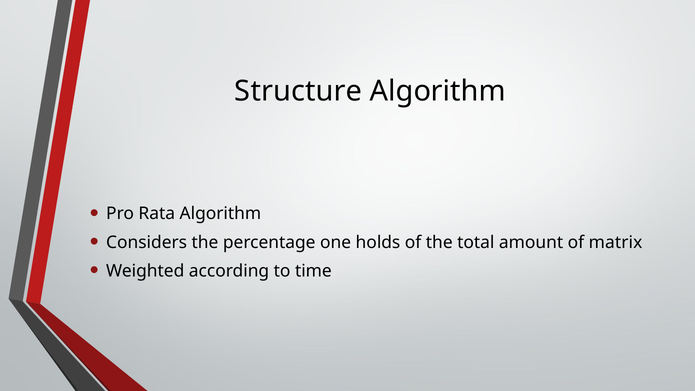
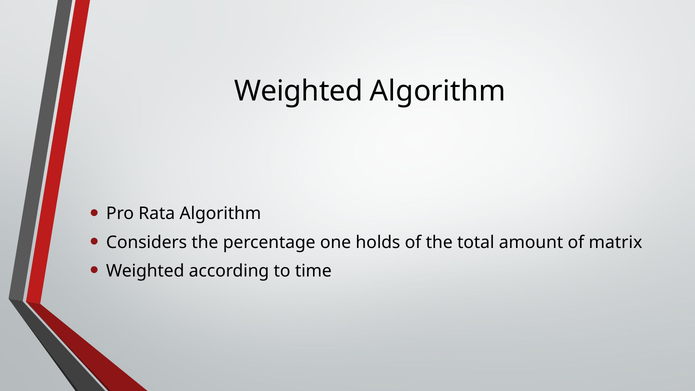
Structure at (298, 91): Structure -> Weighted
